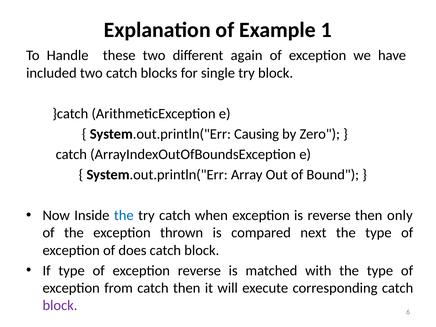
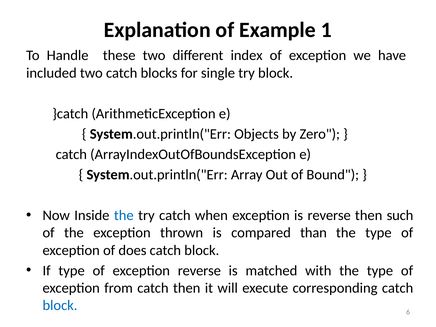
again: again -> index
Causing: Causing -> Objects
only: only -> such
next: next -> than
block at (60, 305) colour: purple -> blue
